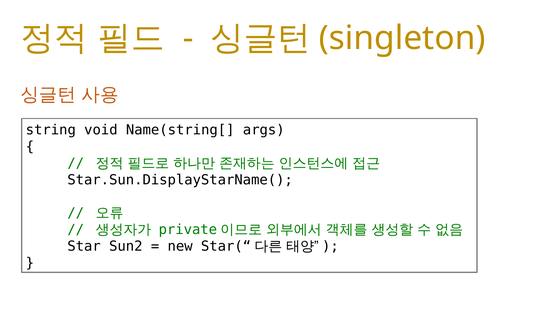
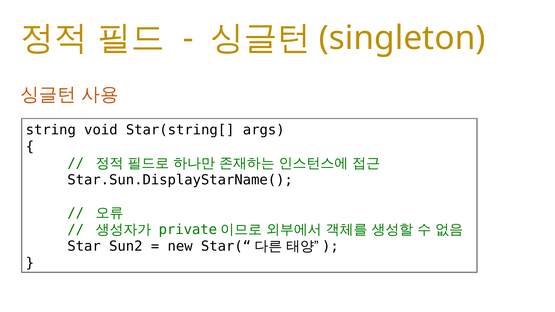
Name(string[: Name(string[ -> Star(string[
